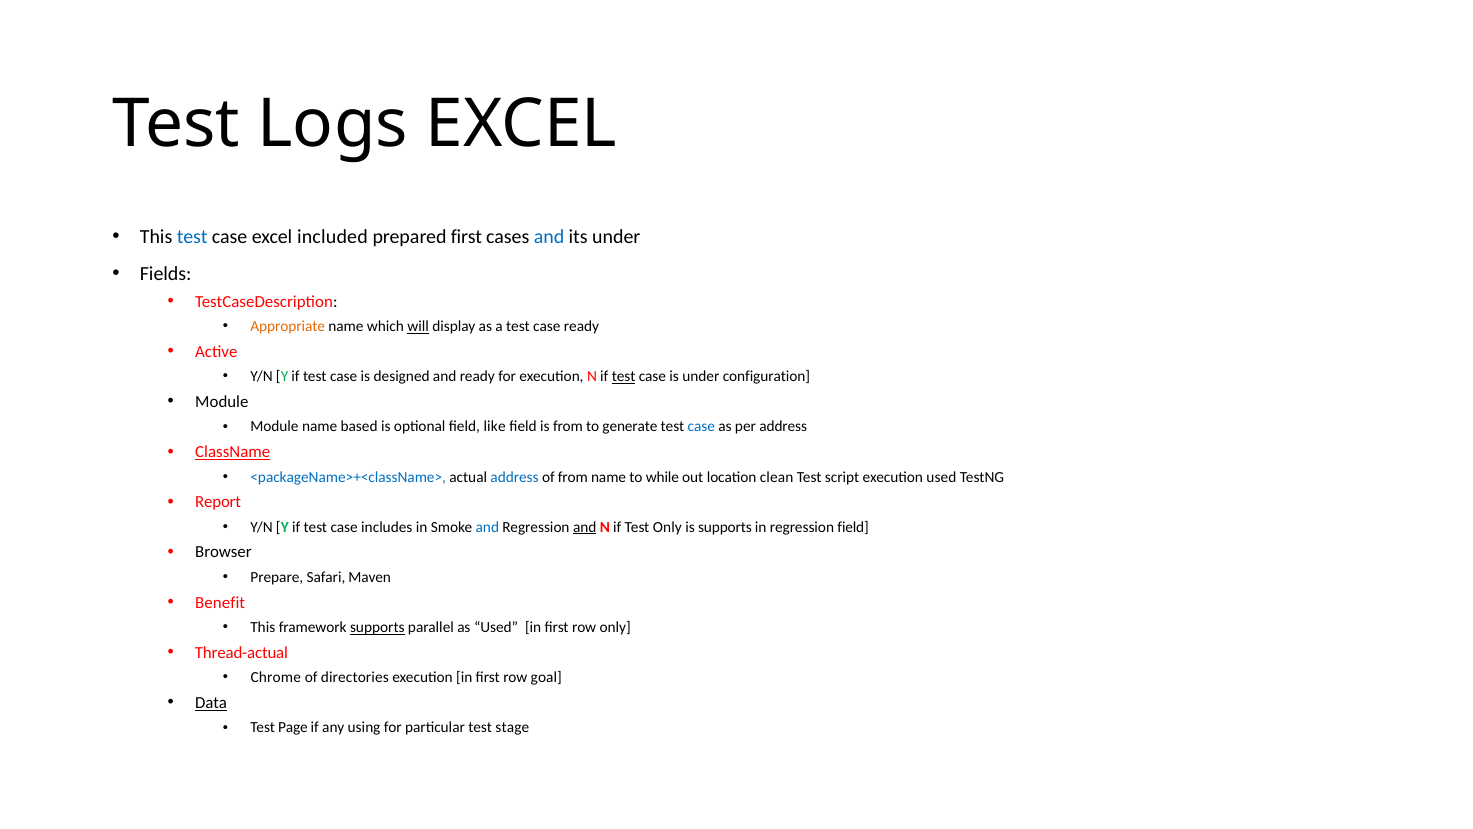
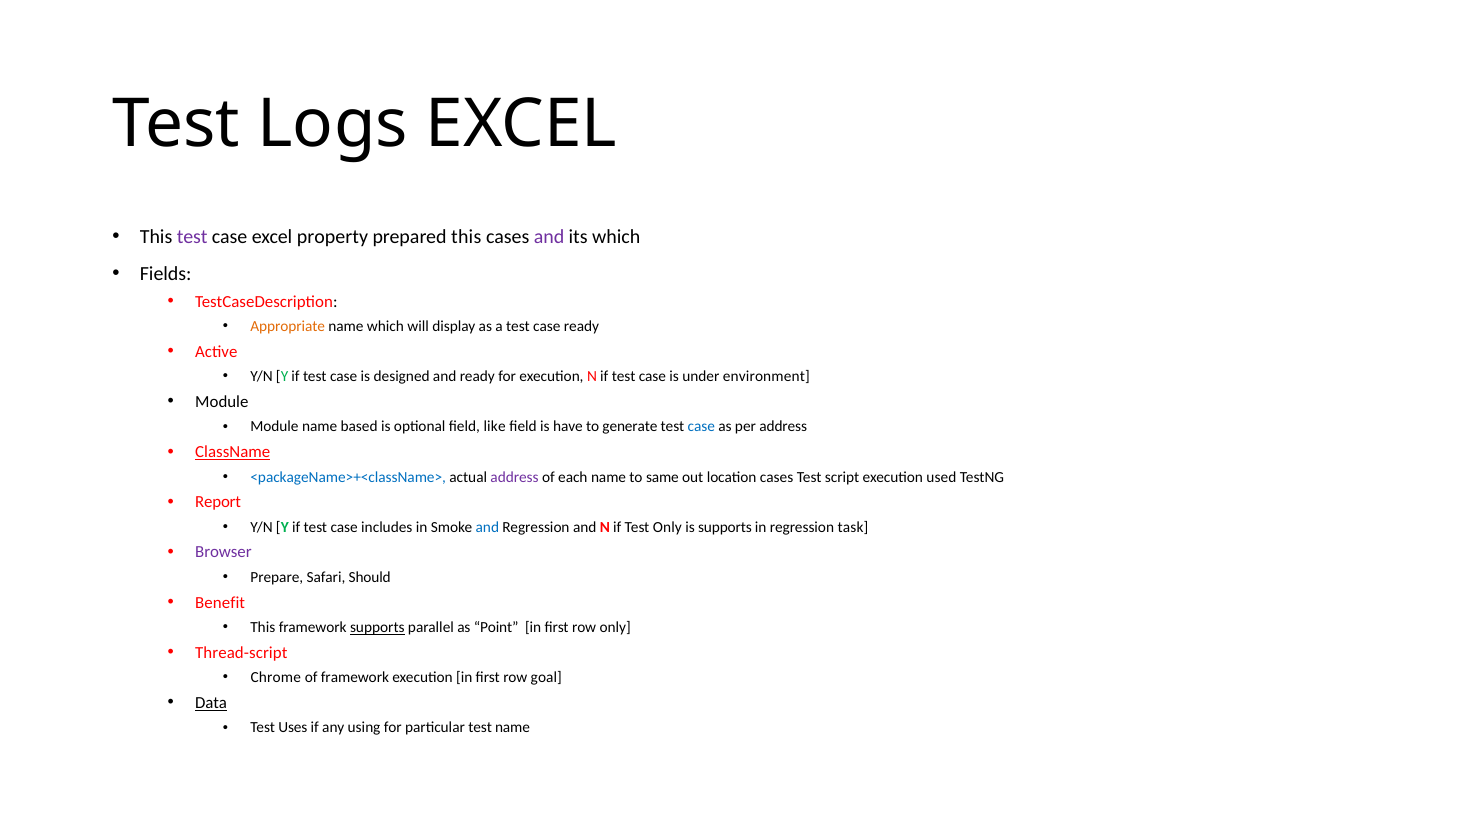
test at (192, 237) colour: blue -> purple
included: included -> property
prepared first: first -> this
and at (549, 237) colour: blue -> purple
its under: under -> which
will underline: present -> none
test at (624, 376) underline: present -> none
configuration: configuration -> environment
is from: from -> have
address at (515, 477) colour: blue -> purple
of from: from -> each
while: while -> same
location clean: clean -> cases
and at (585, 527) underline: present -> none
regression field: field -> task
Browser colour: black -> purple
Maven: Maven -> Should
as Used: Used -> Point
Thread-actual: Thread-actual -> Thread-script
of directories: directories -> framework
Page: Page -> Uses
test stage: stage -> name
